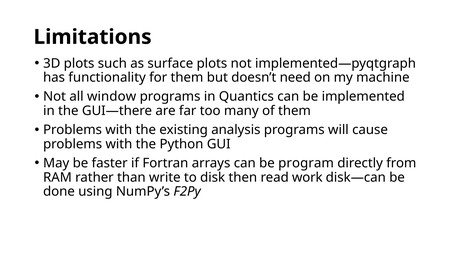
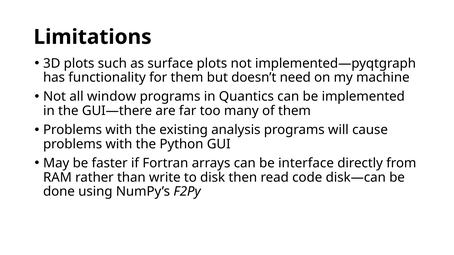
program: program -> interface
work: work -> code
